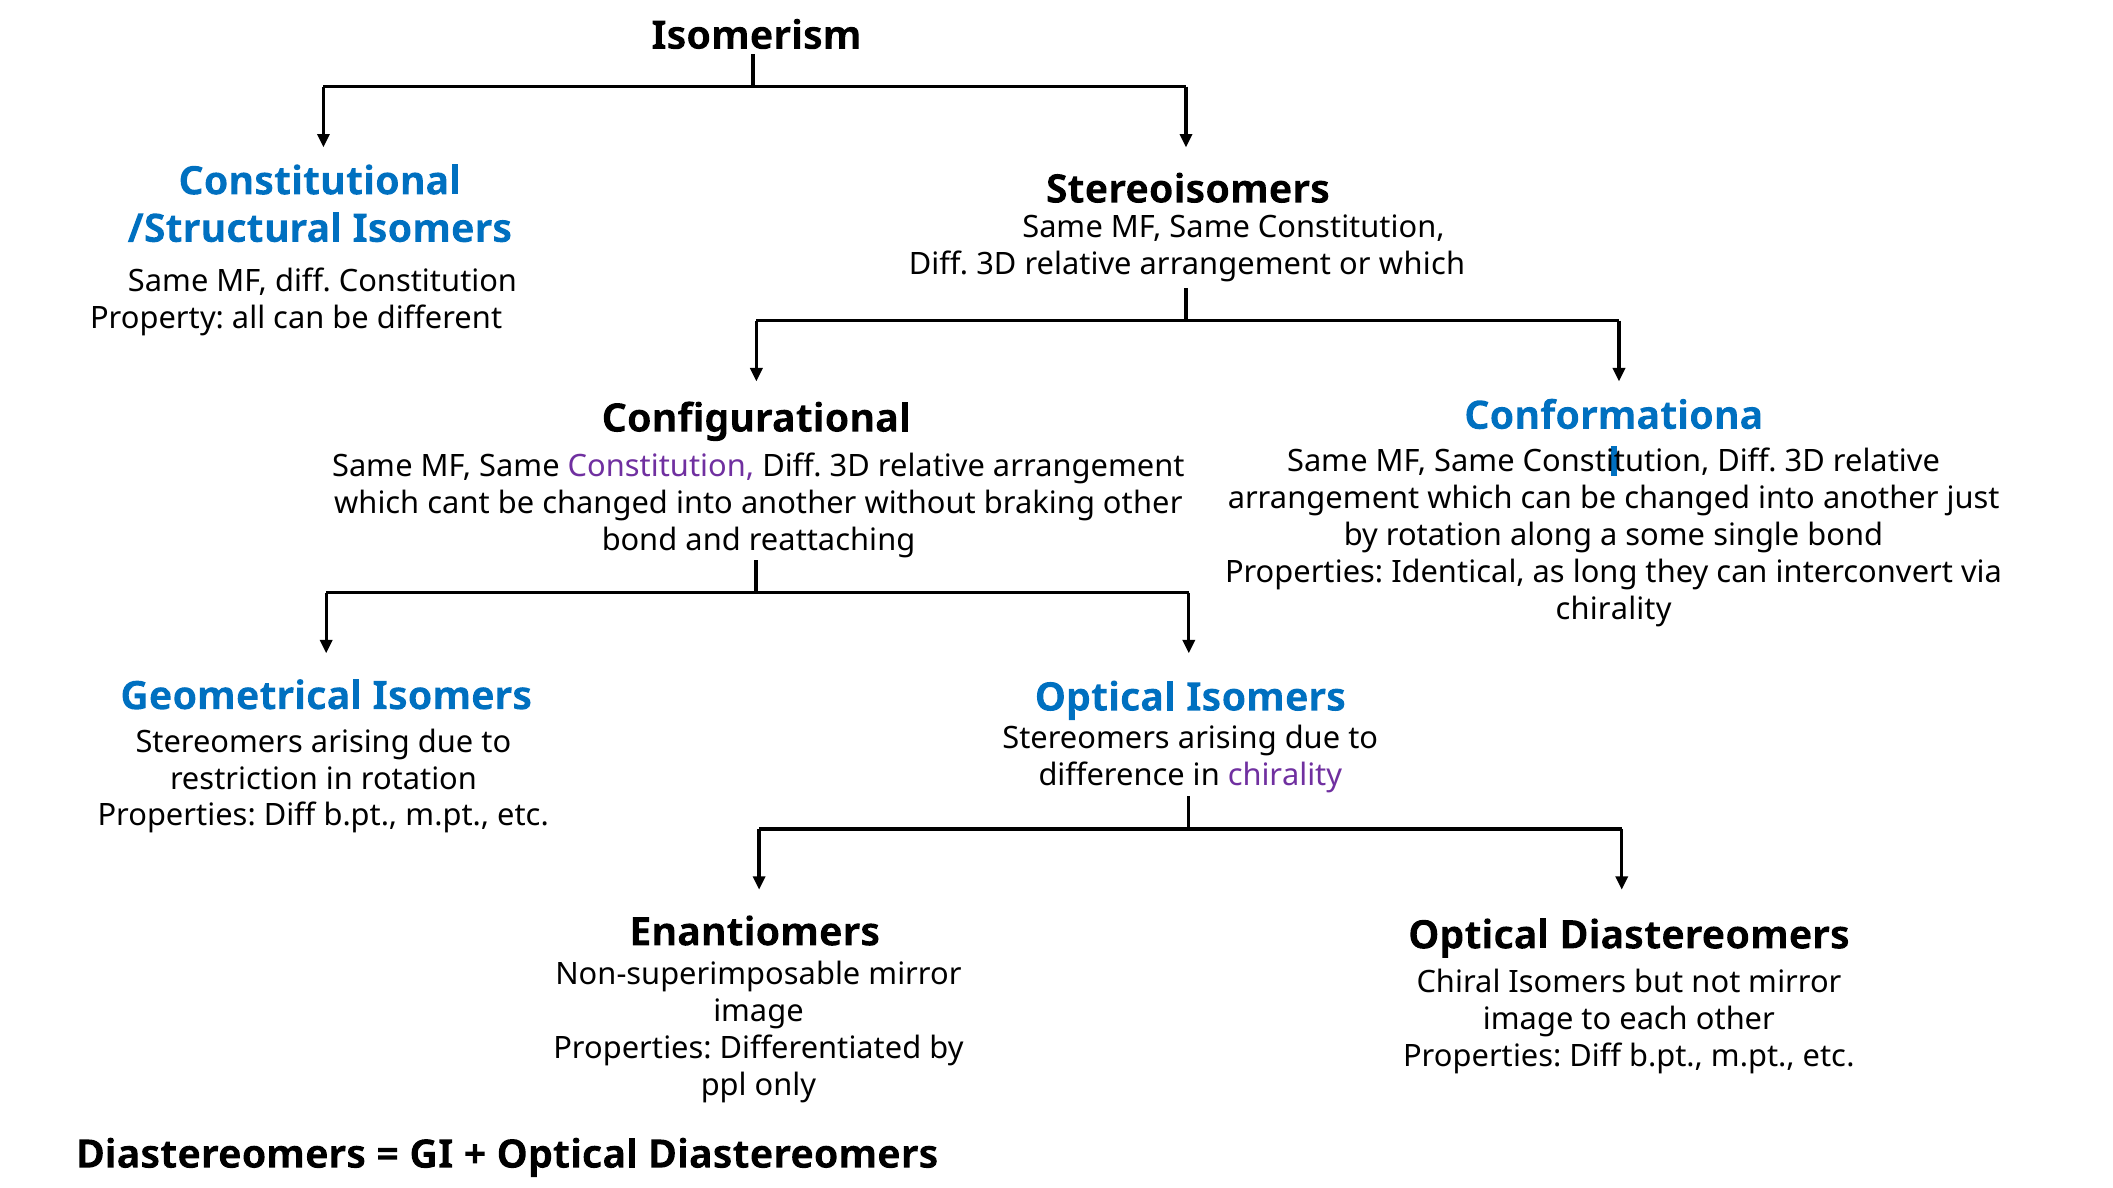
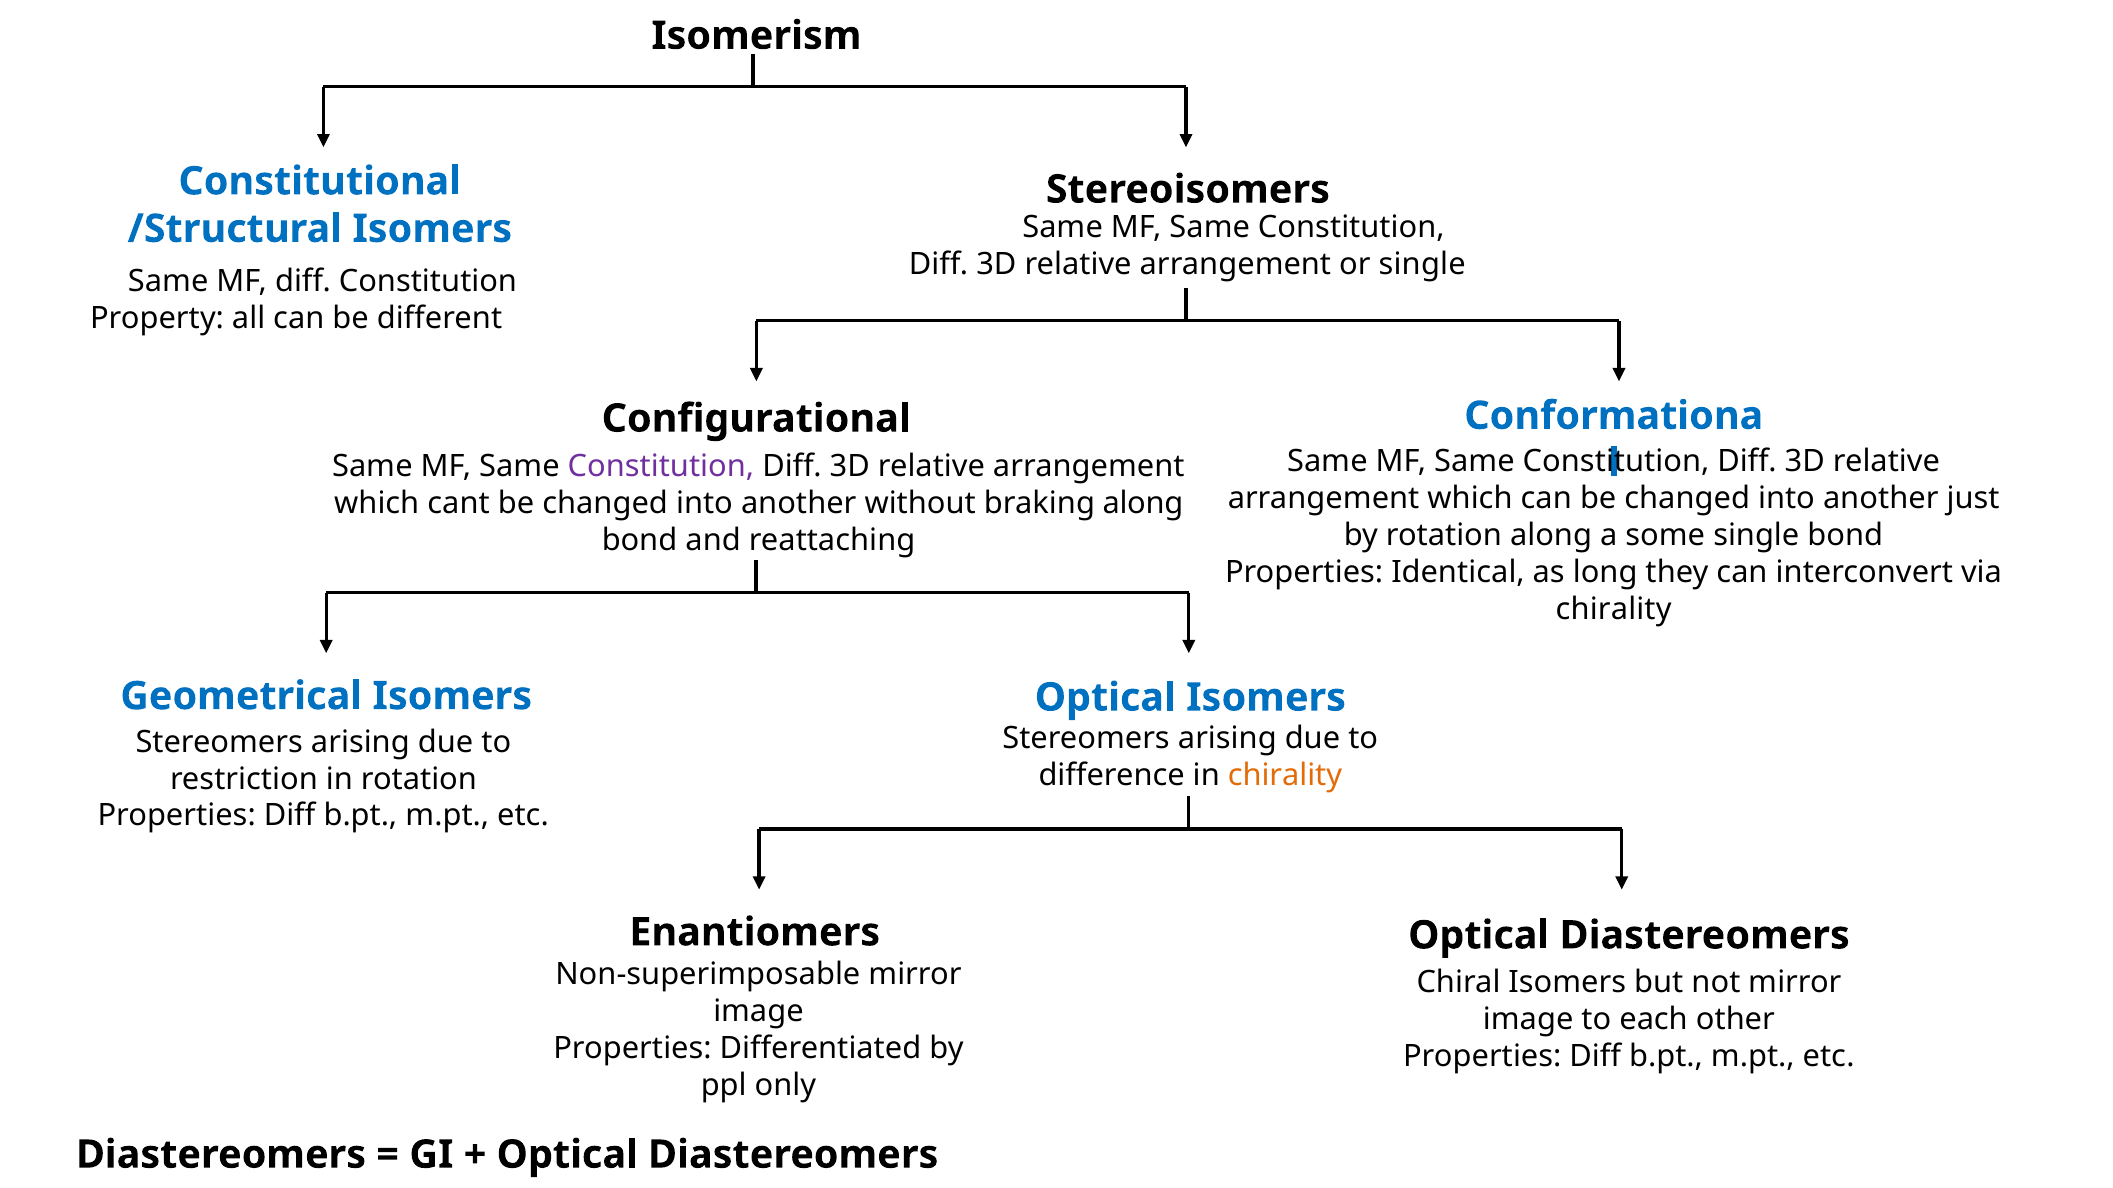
or which: which -> single
braking other: other -> along
chirality at (1285, 776) colour: purple -> orange
